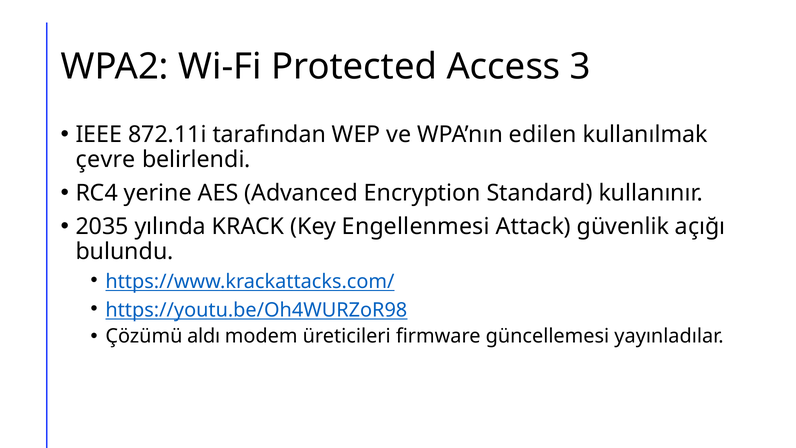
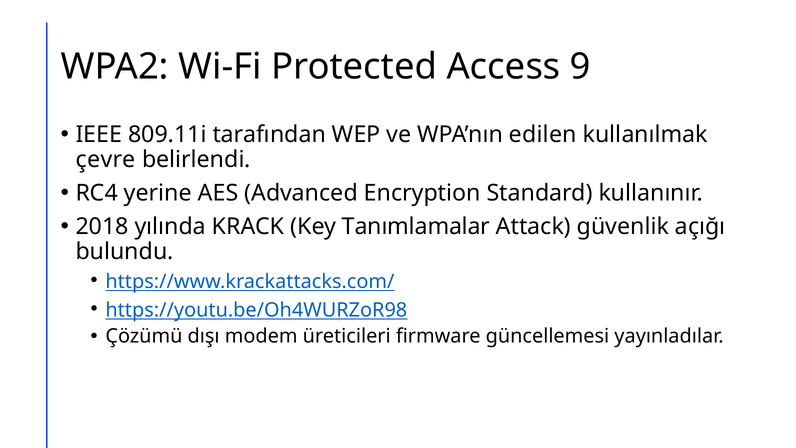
3: 3 -> 9
872.11i: 872.11i -> 809.11i
2035: 2035 -> 2018
Engellenmesi: Engellenmesi -> Tanımlamalar
aldı: aldı -> dışı
